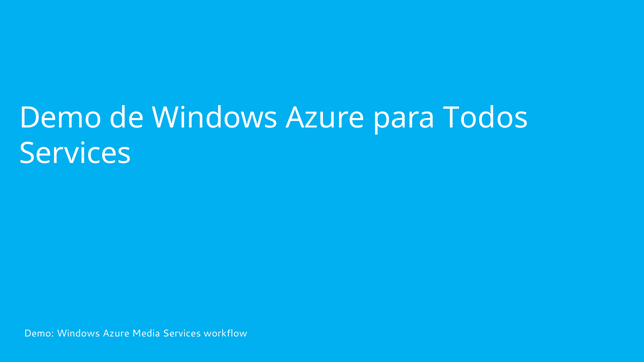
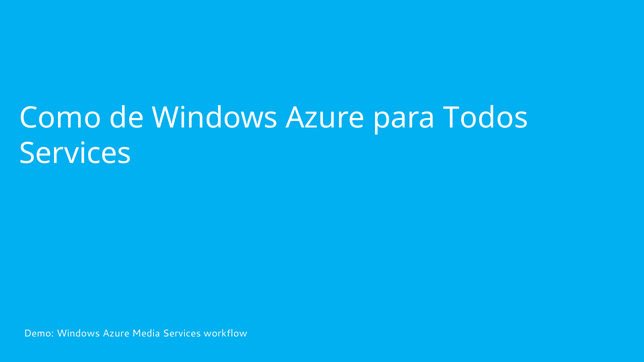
Demo at (61, 118): Demo -> Como
